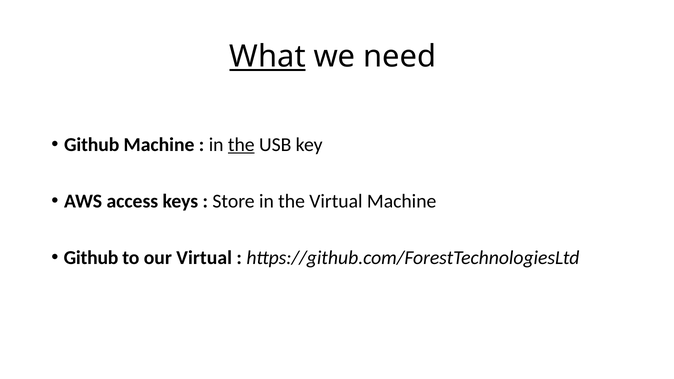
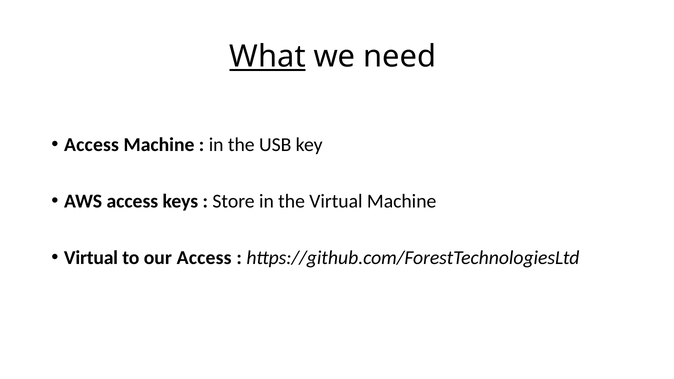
Github at (92, 145): Github -> Access
the at (241, 145) underline: present -> none
Github at (91, 258): Github -> Virtual
our Virtual: Virtual -> Access
